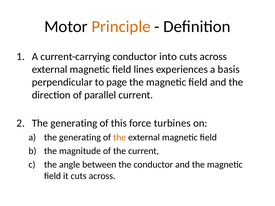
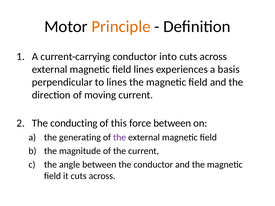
to page: page -> lines
parallel: parallel -> moving
generating at (74, 123): generating -> conducting
force turbines: turbines -> between
the at (120, 138) colour: orange -> purple
